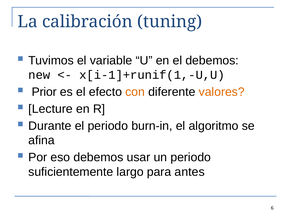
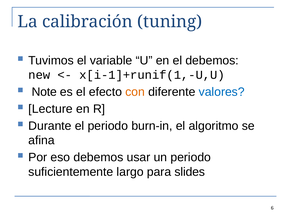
Prior: Prior -> Note
valores colour: orange -> blue
antes: antes -> slides
